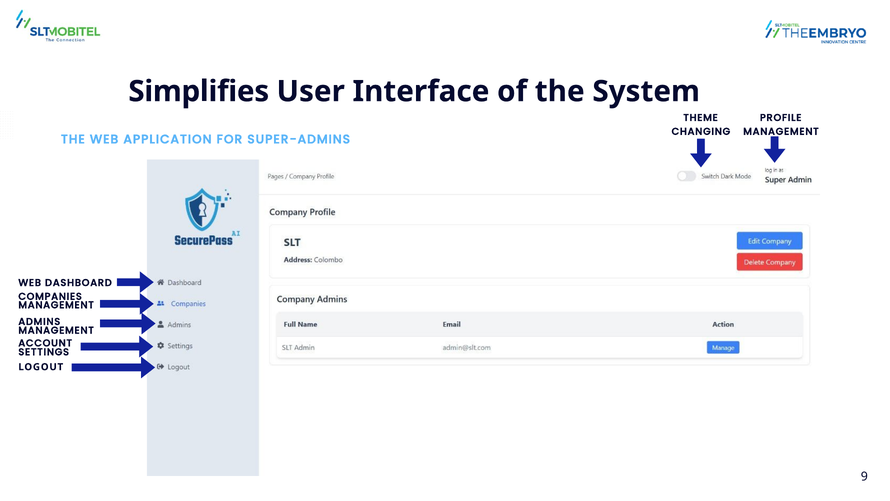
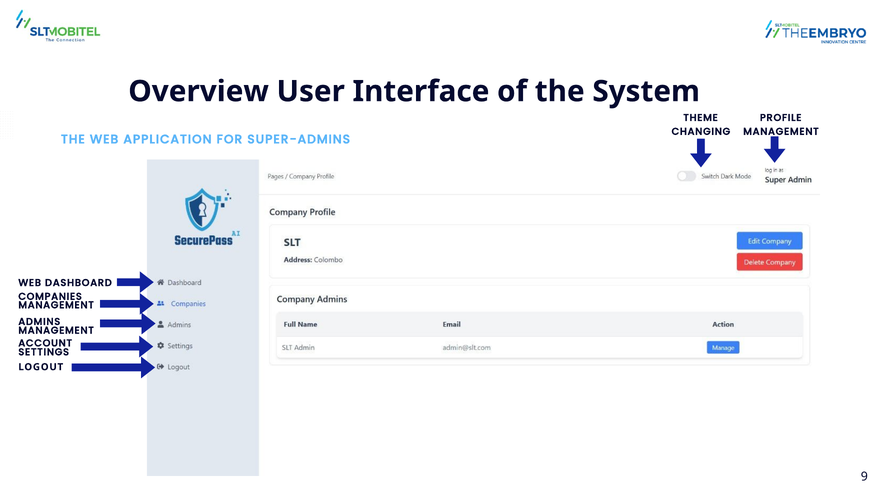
Simplifies: Simplifies -> Overview
